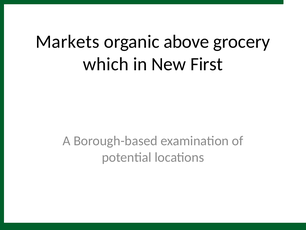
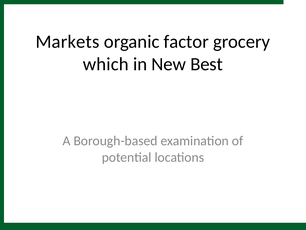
above: above -> factor
First: First -> Best
